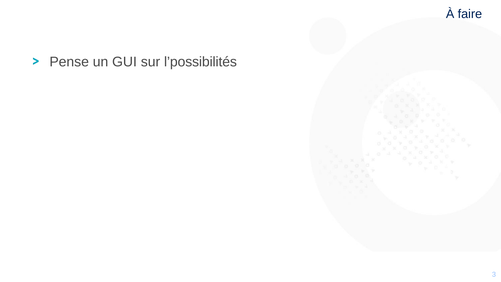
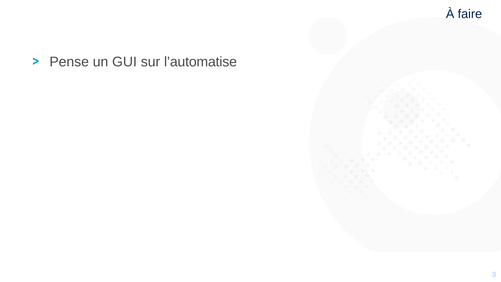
l’possibilités: l’possibilités -> l’automatise
